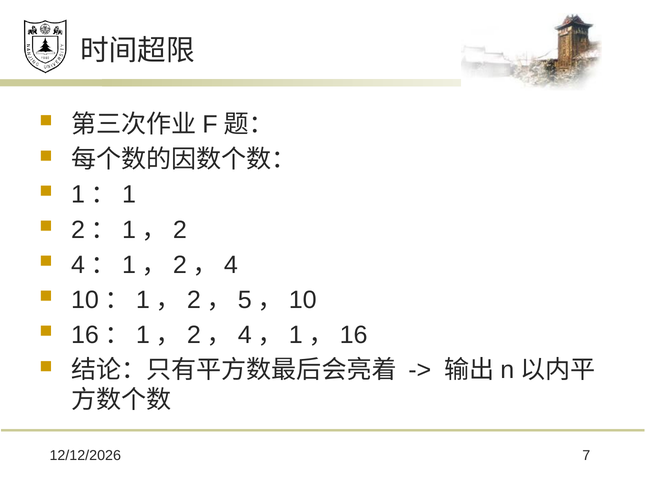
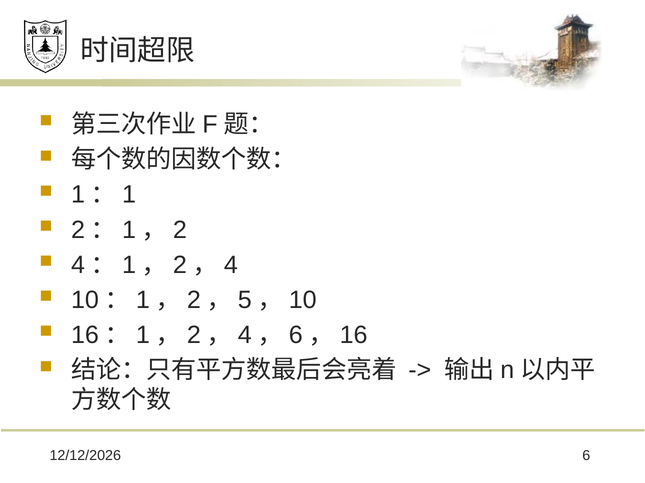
1 at (296, 336): 1 -> 6
7 at (586, 456): 7 -> 6
